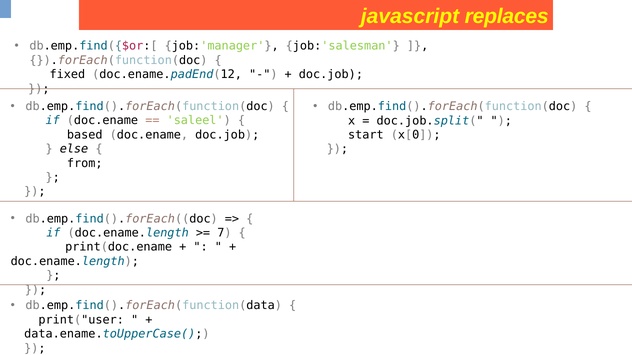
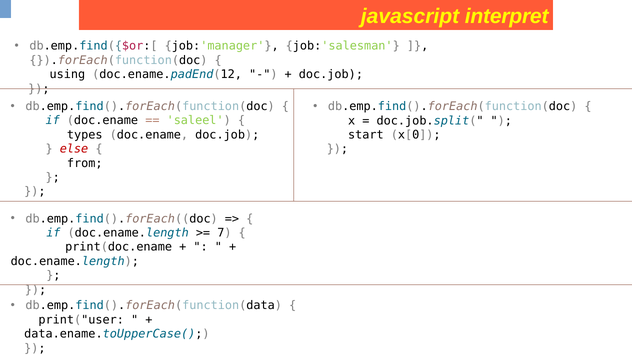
replaces: replaces -> interpret
fixed: fixed -> using
based: based -> types
else colour: black -> red
